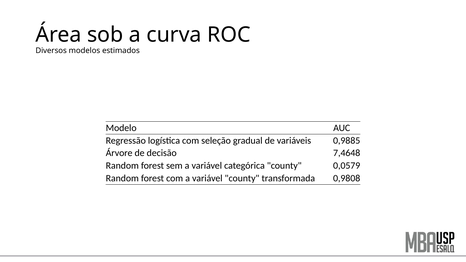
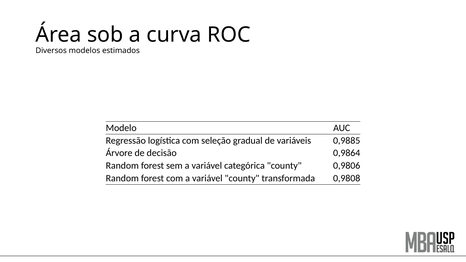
7,4648: 7,4648 -> 0,9864
0,0579: 0,0579 -> 0,9806
